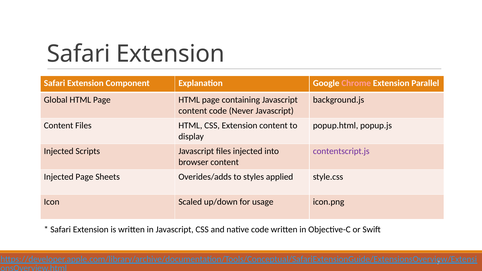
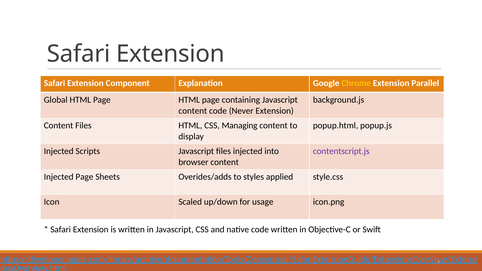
Chrome colour: pink -> yellow
Never Javascript: Javascript -> Extension
CSS Extension: Extension -> Managing
